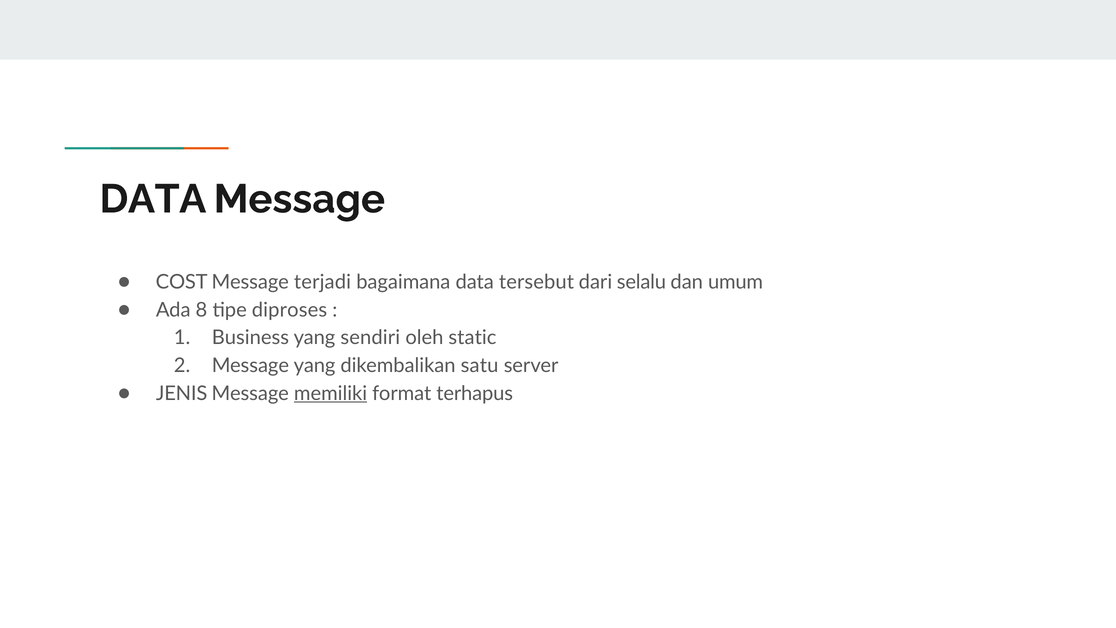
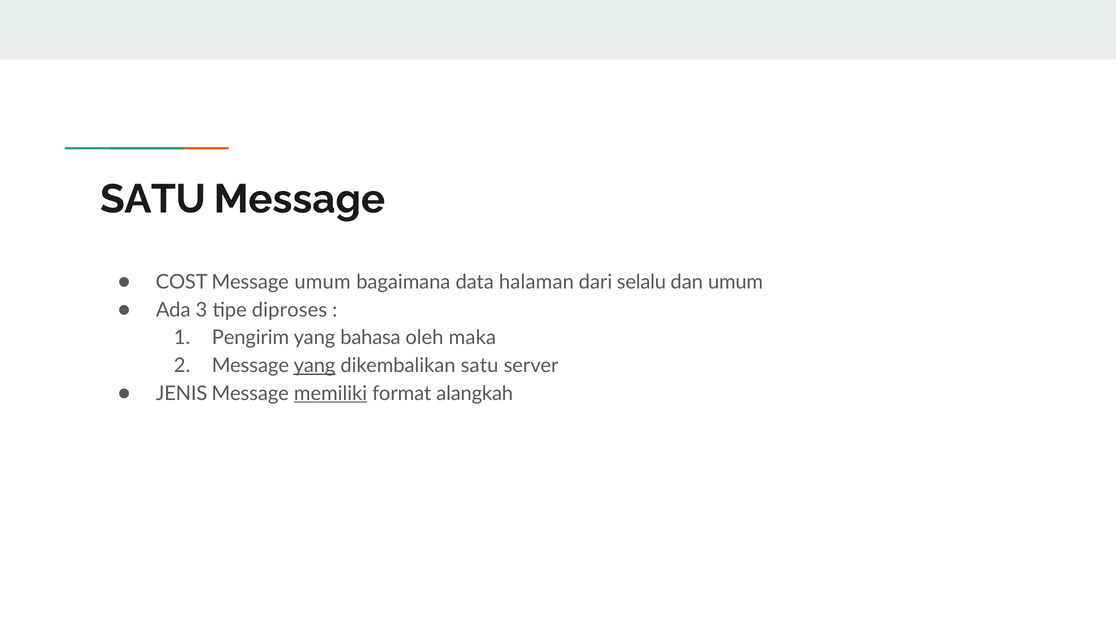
DATA at (153, 199): DATA -> SATU
Message terjadi: terjadi -> umum
tersebut: tersebut -> halaman
8: 8 -> 3
Business: Business -> Pengirim
sendiri: sendiri -> bahasa
static: static -> maka
yang at (315, 365) underline: none -> present
terhapus: terhapus -> alangkah
